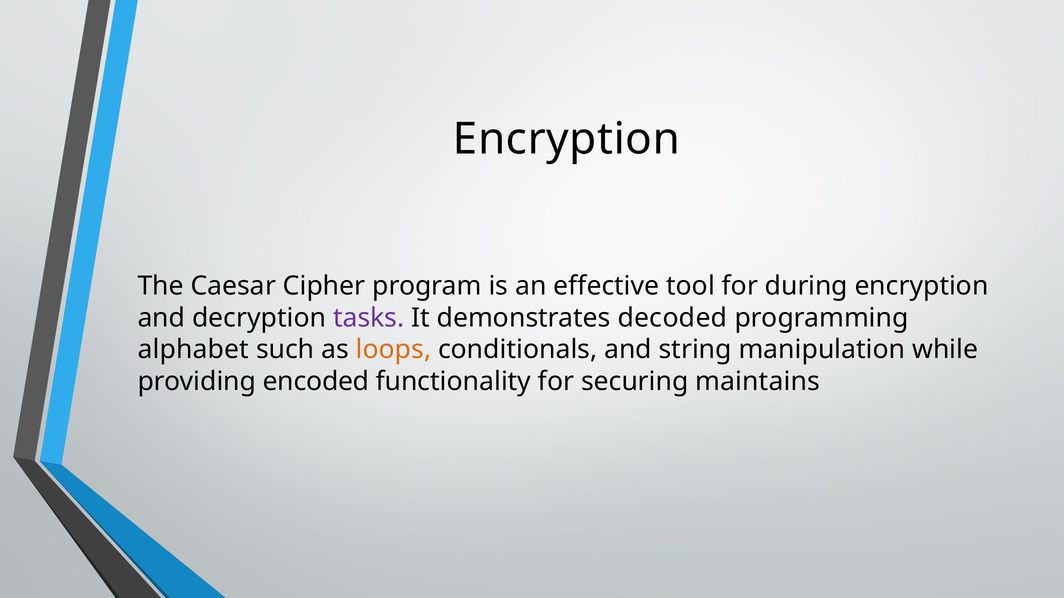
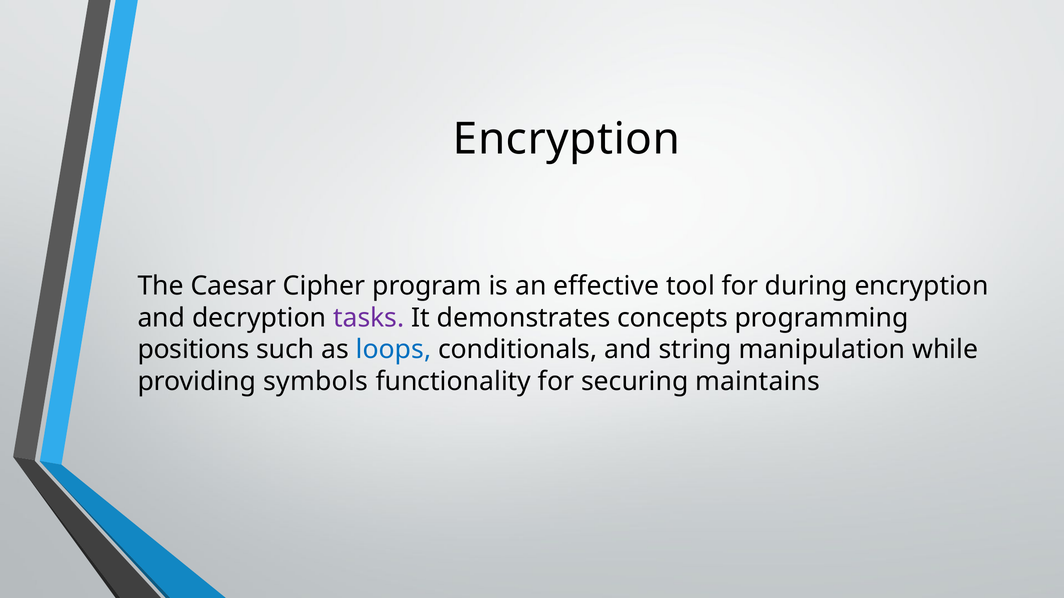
decoded: decoded -> concepts
alphabet: alphabet -> positions
loops colour: orange -> blue
encoded: encoded -> symbols
